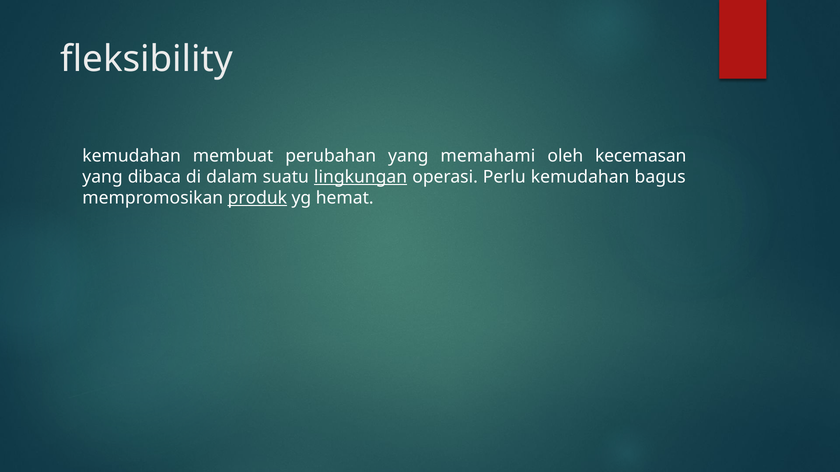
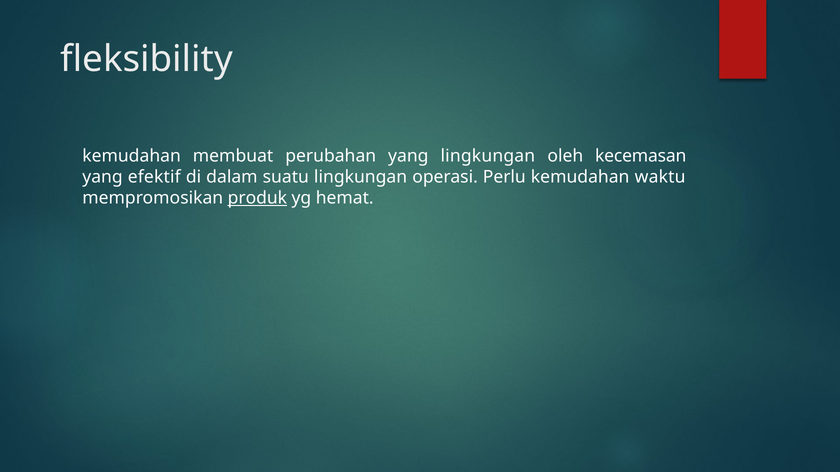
yang memahami: memahami -> lingkungan
dibaca: dibaca -> efektif
lingkungan at (361, 177) underline: present -> none
bagus: bagus -> waktu
